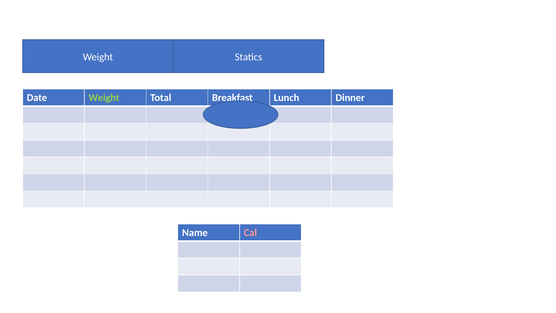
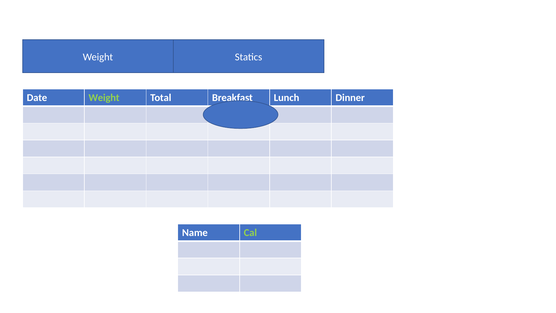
Cal colour: pink -> light green
